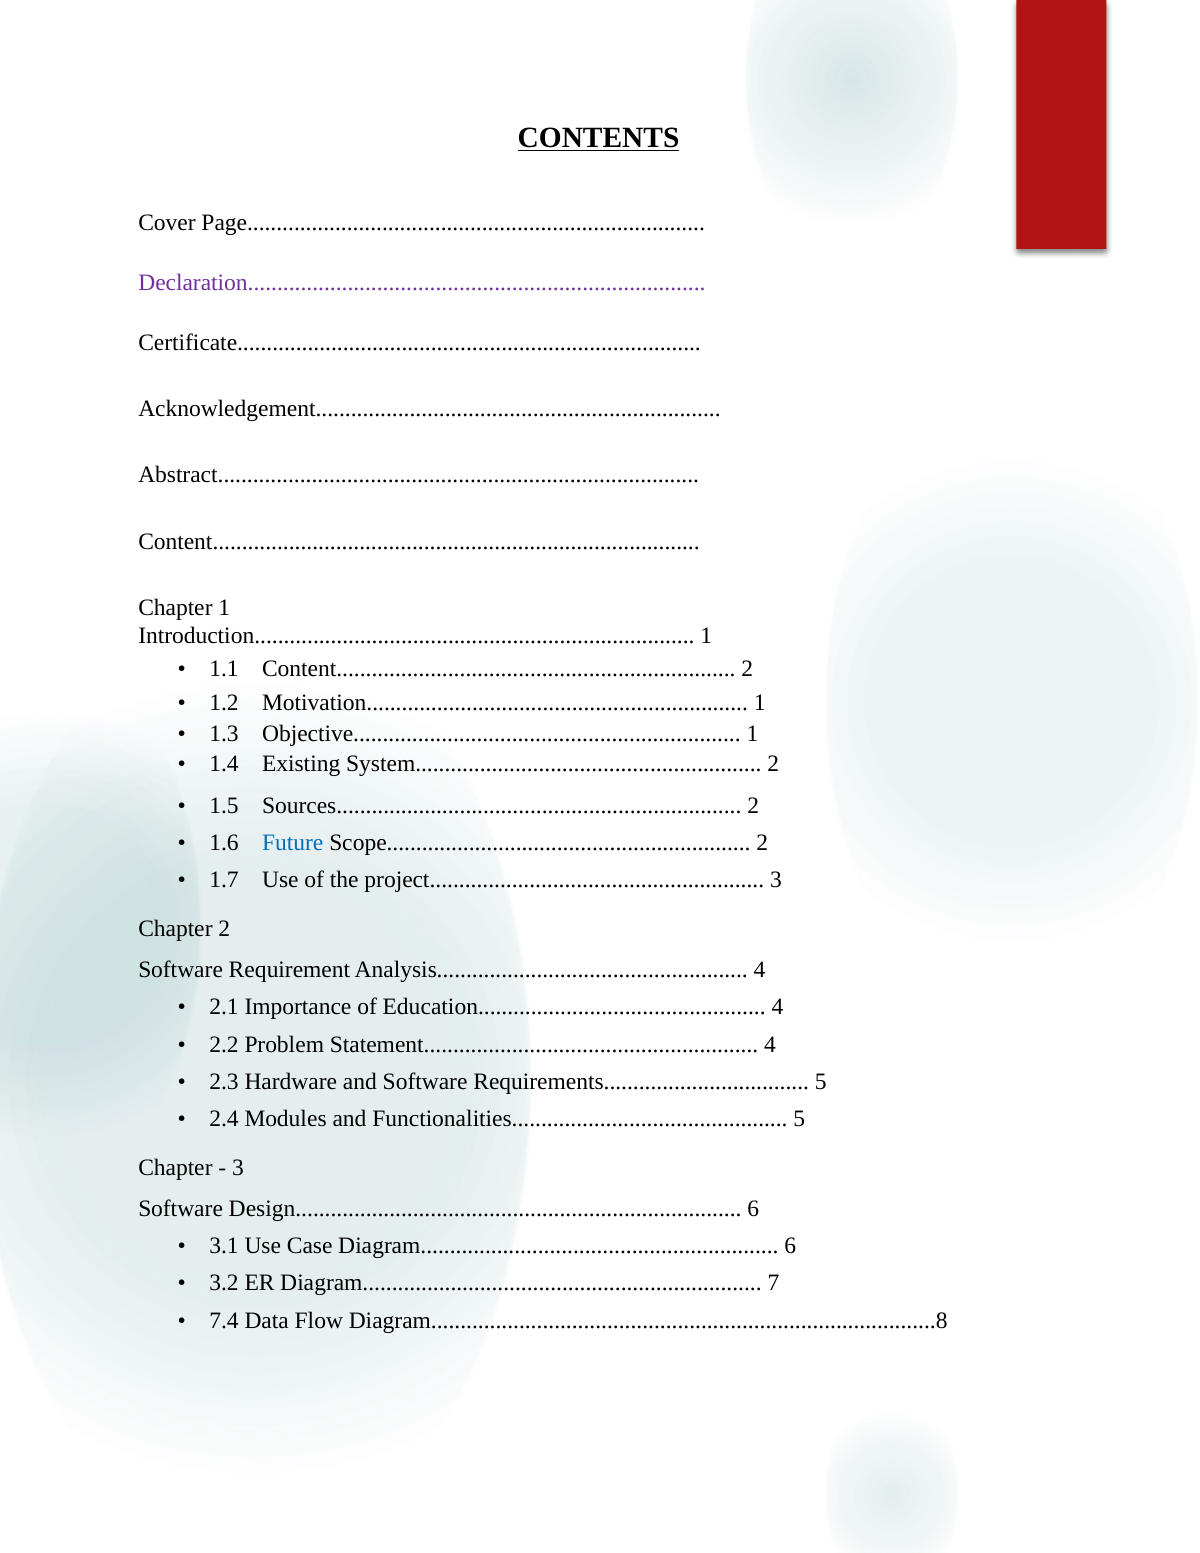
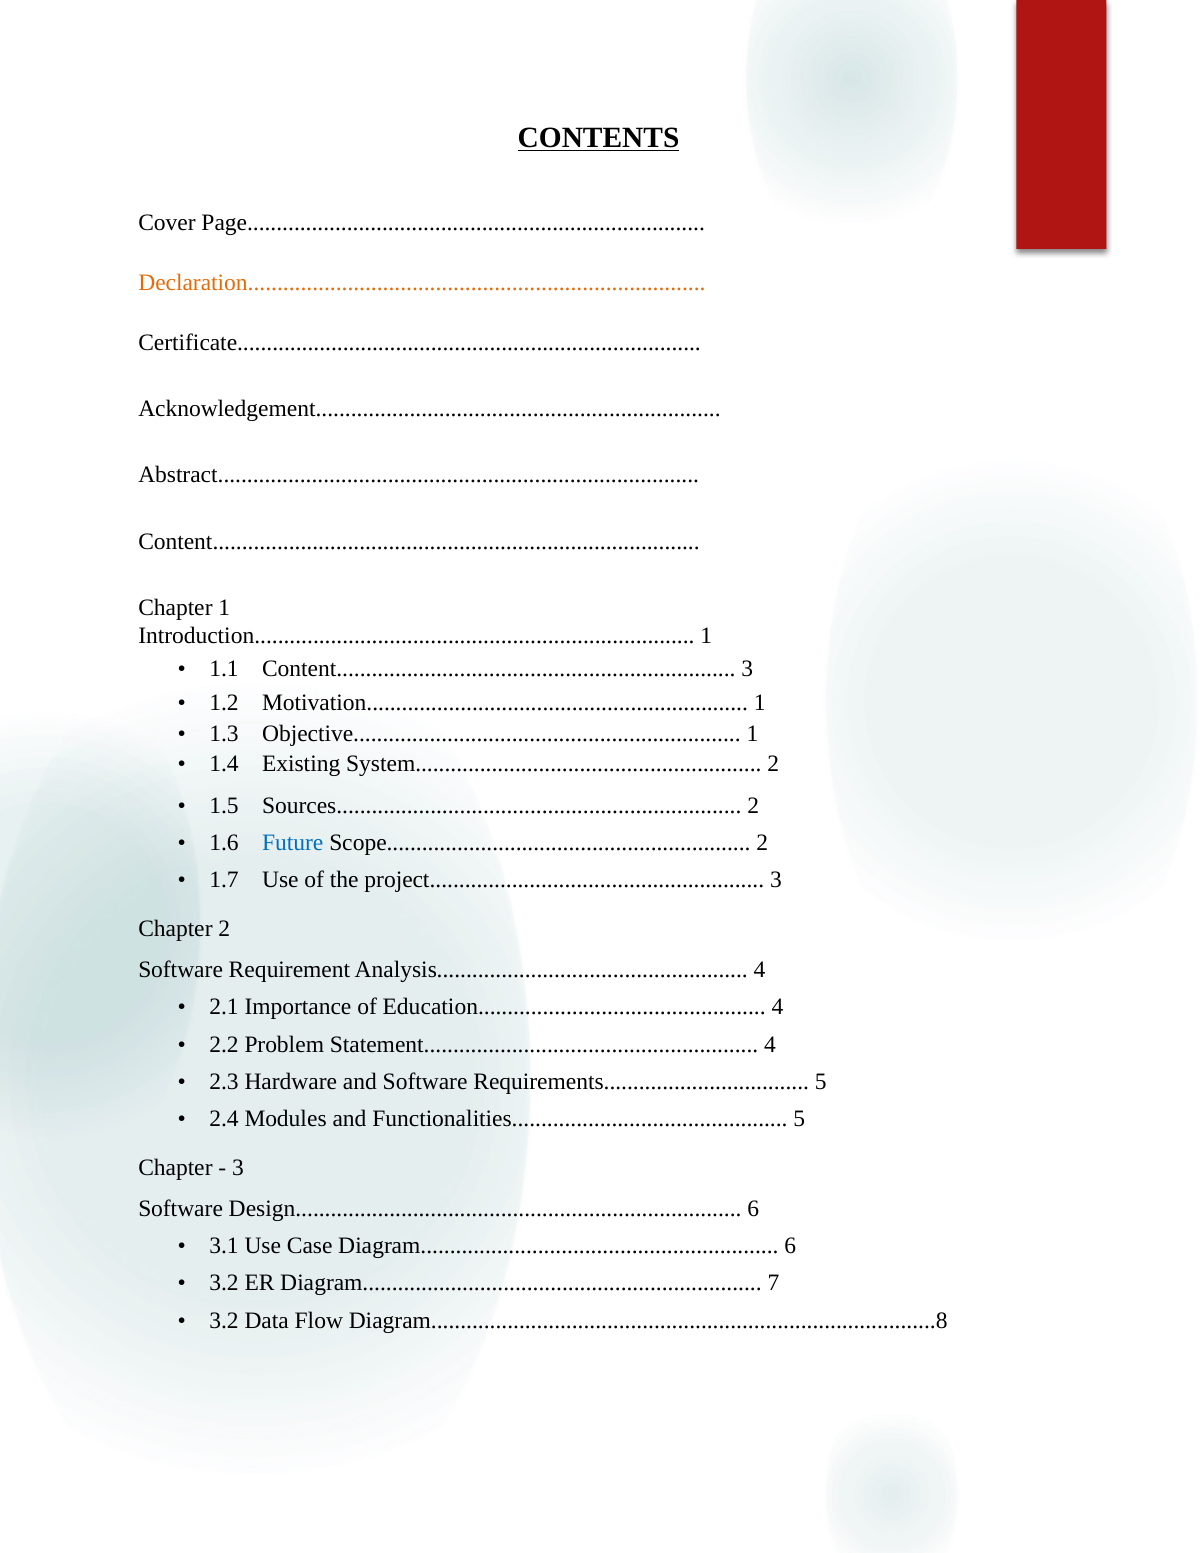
Declaration colour: purple -> orange
Content 2: 2 -> 3
7.4 at (224, 1320): 7.4 -> 3.2
